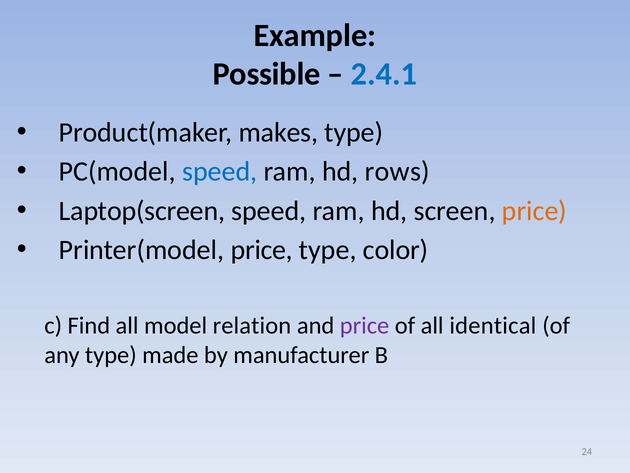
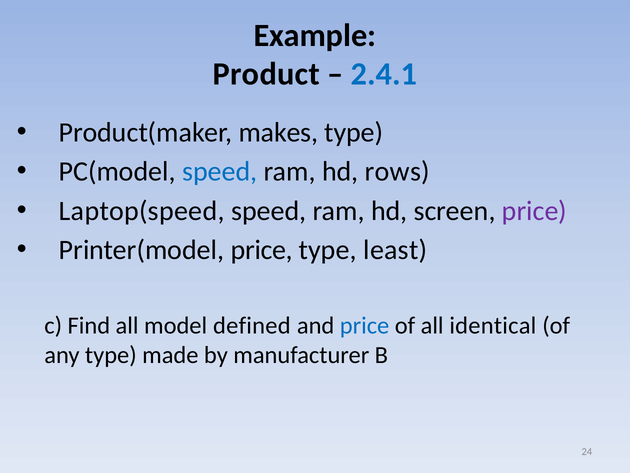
Possible: Possible -> Product
Laptop(screen: Laptop(screen -> Laptop(speed
price at (534, 211) colour: orange -> purple
color: color -> least
relation: relation -> defined
price at (365, 325) colour: purple -> blue
